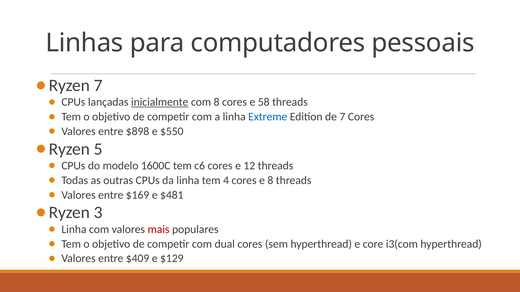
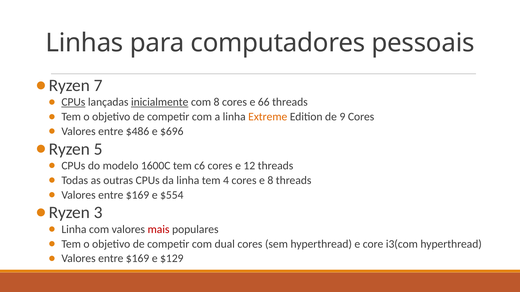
CPUs at (73, 102) underline: none -> present
58: 58 -> 66
Extreme colour: blue -> orange
de 7: 7 -> 9
$898: $898 -> $486
$550: $550 -> $696
$481: $481 -> $554
$409 at (138, 259): $409 -> $169
